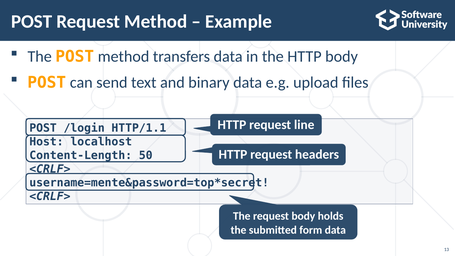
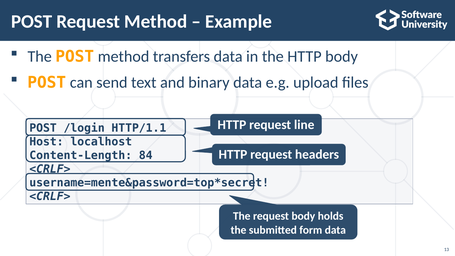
50: 50 -> 84
